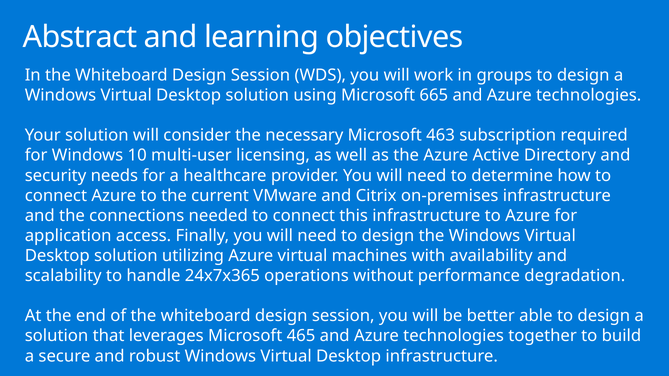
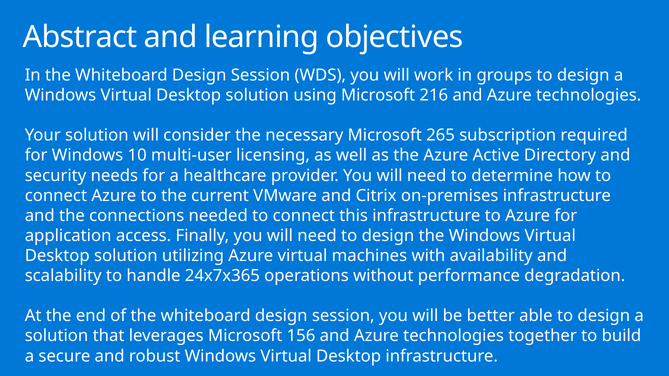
665: 665 -> 216
463: 463 -> 265
465: 465 -> 156
